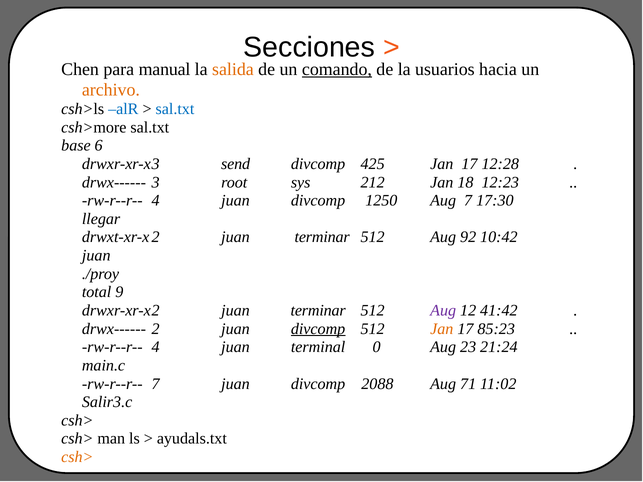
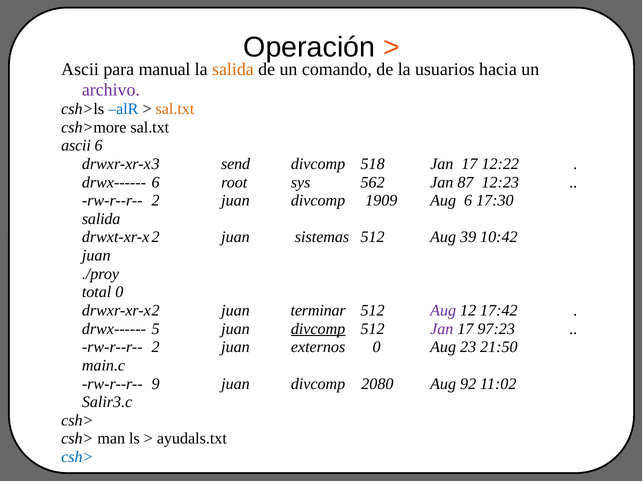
Secciones: Secciones -> Operación
Chen at (80, 69): Chen -> Ascii
comando underline: present -> none
archivo colour: orange -> purple
sal.txt at (175, 109) colour: blue -> orange
base at (76, 146): base -> ascii
425: 425 -> 518
12:28: 12:28 -> 12:22
drwx------ 3: 3 -> 6
212: 212 -> 562
18: 18 -> 87
4 at (156, 201): 4 -> 2
1250: 1250 -> 1909
Aug 7: 7 -> 6
llegar at (101, 219): llegar -> salida
terminar at (322, 237): terminar -> sistemas
92: 92 -> 39
total 9: 9 -> 0
41:42: 41:42 -> 17:42
2: 2 -> 5
Jan at (442, 329) colour: orange -> purple
85:23: 85:23 -> 97:23
4 at (156, 347): 4 -> 2
terminal: terminal -> externos
21:24: 21:24 -> 21:50
rw-r--r-- 7: 7 -> 9
2088: 2088 -> 2080
71: 71 -> 92
csh> at (77, 457) colour: orange -> blue
